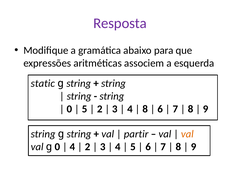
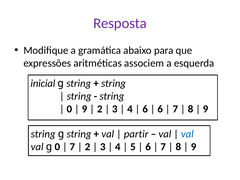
static: static -> inicial
5 at (85, 109): 5 -> 9
8 at (145, 109): 8 -> 6
val at (187, 134) colour: orange -> blue
4 at (72, 147): 4 -> 7
